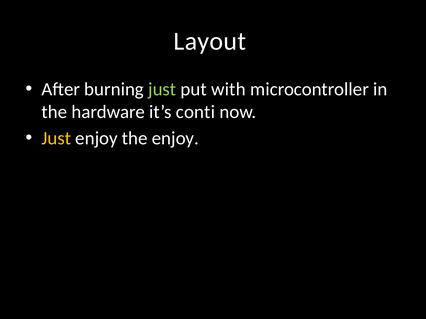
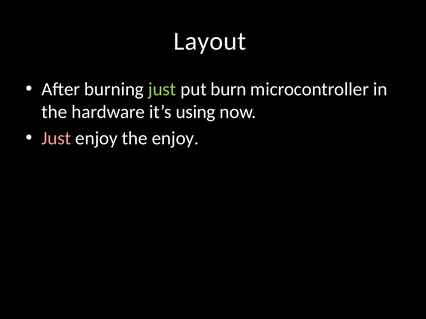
with: with -> burn
conti: conti -> using
Just at (56, 139) colour: yellow -> pink
